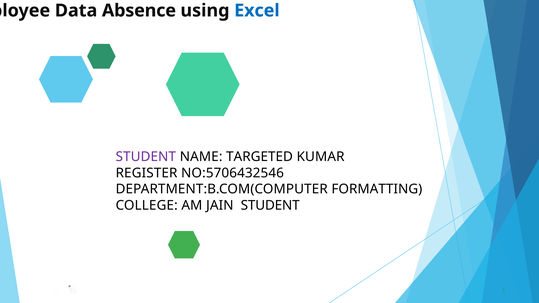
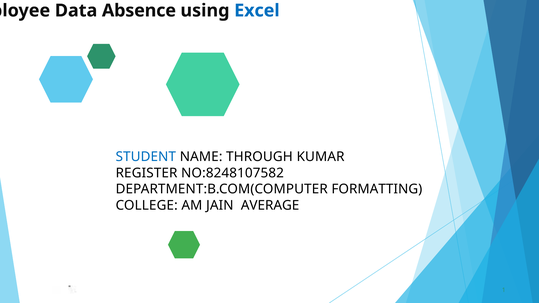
STUDENT at (146, 157) colour: purple -> blue
TARGETED: TARGETED -> THROUGH
NO:5706432546: NO:5706432546 -> NO:8248107582
JAIN STUDENT: STUDENT -> AVERAGE
